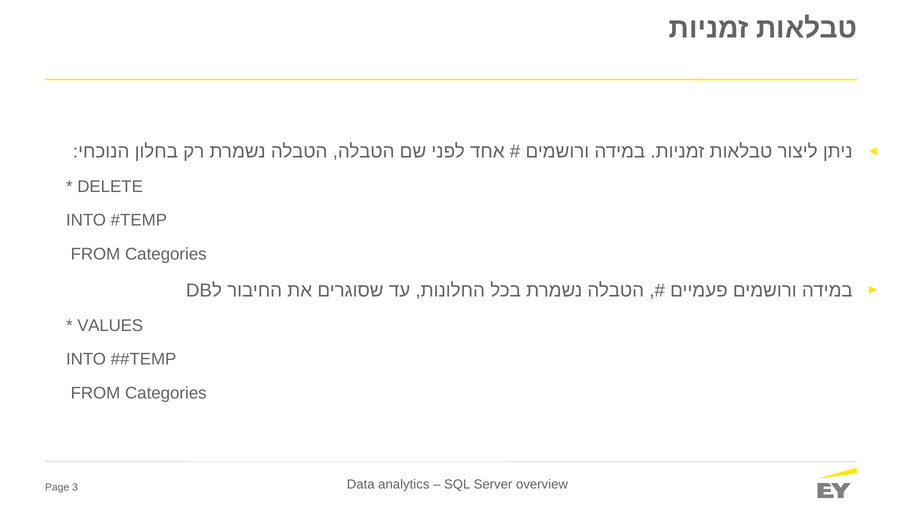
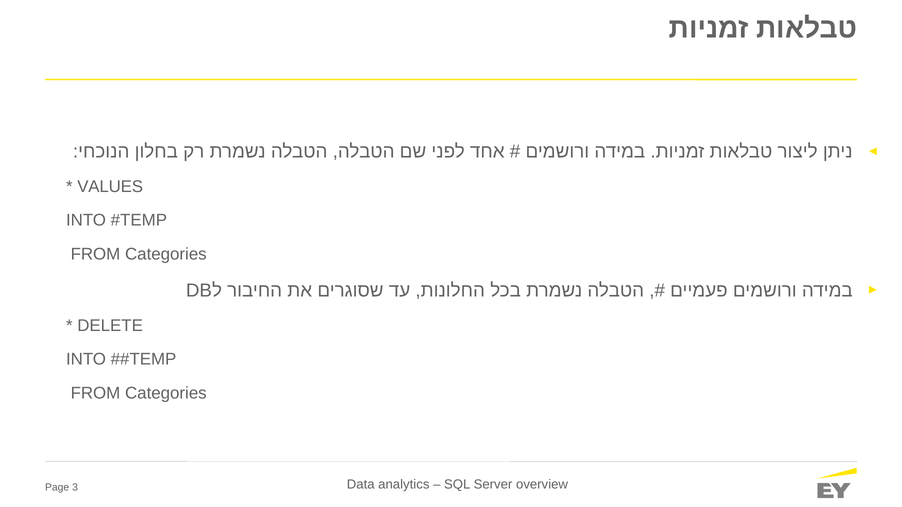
DELETE: DELETE -> VALUES
VALUES: VALUES -> DELETE
